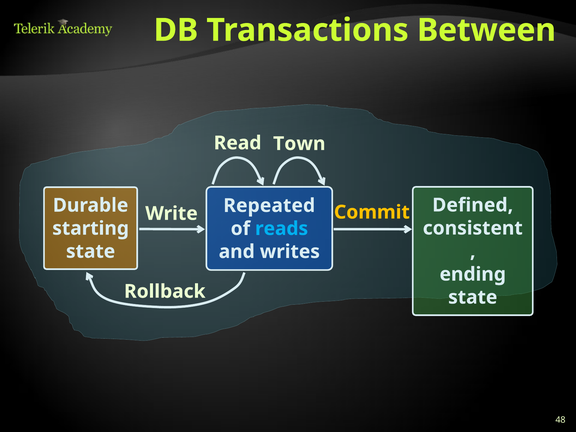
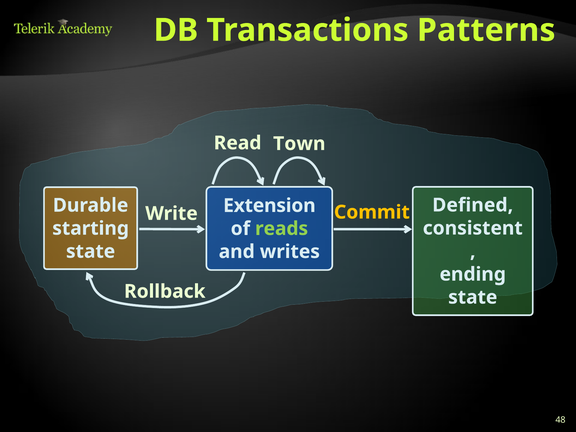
Between: Between -> Patterns
Repeated: Repeated -> Extension
reads colour: light blue -> light green
